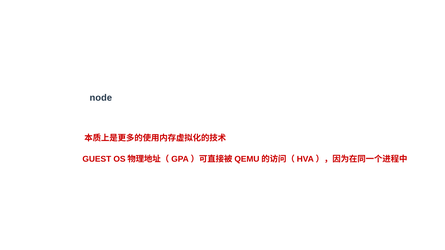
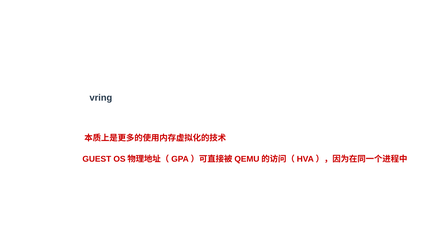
node: node -> vring
